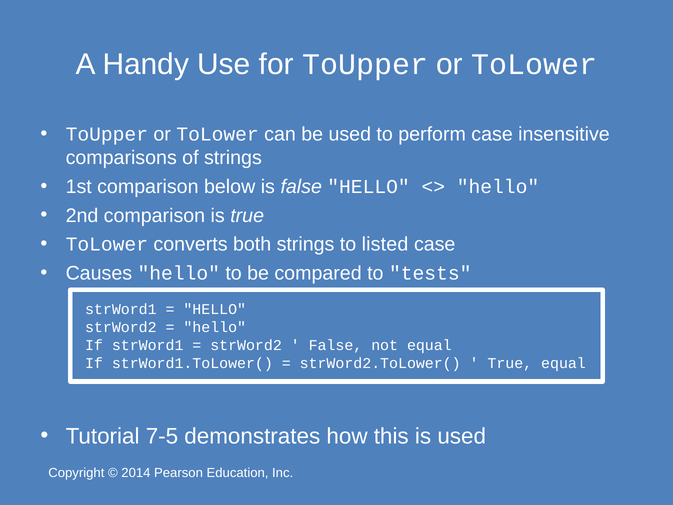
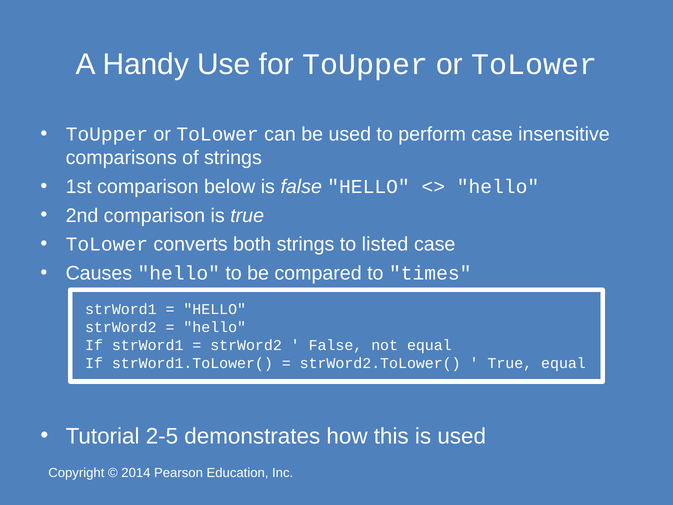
tests: tests -> times
7-5: 7-5 -> 2-5
